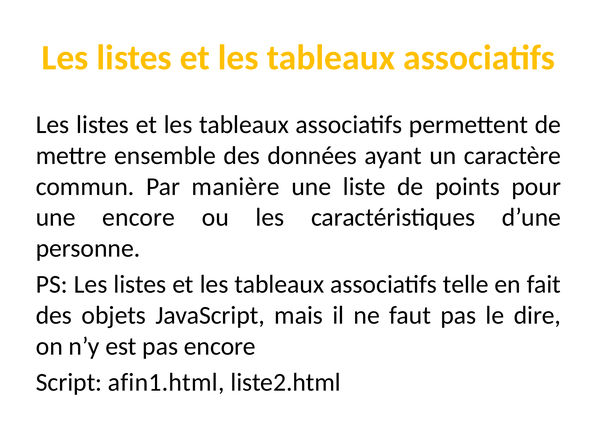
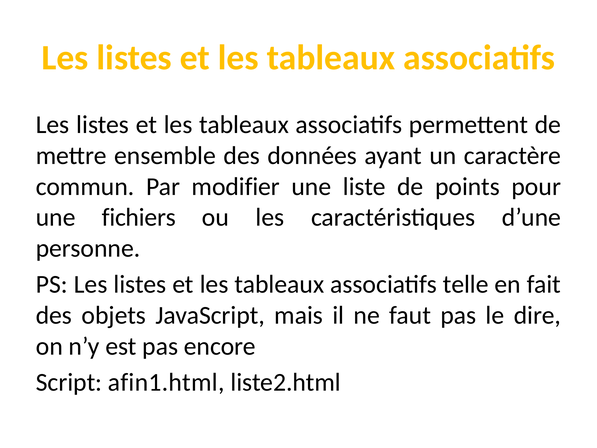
manière: manière -> modifier
une encore: encore -> fichiers
